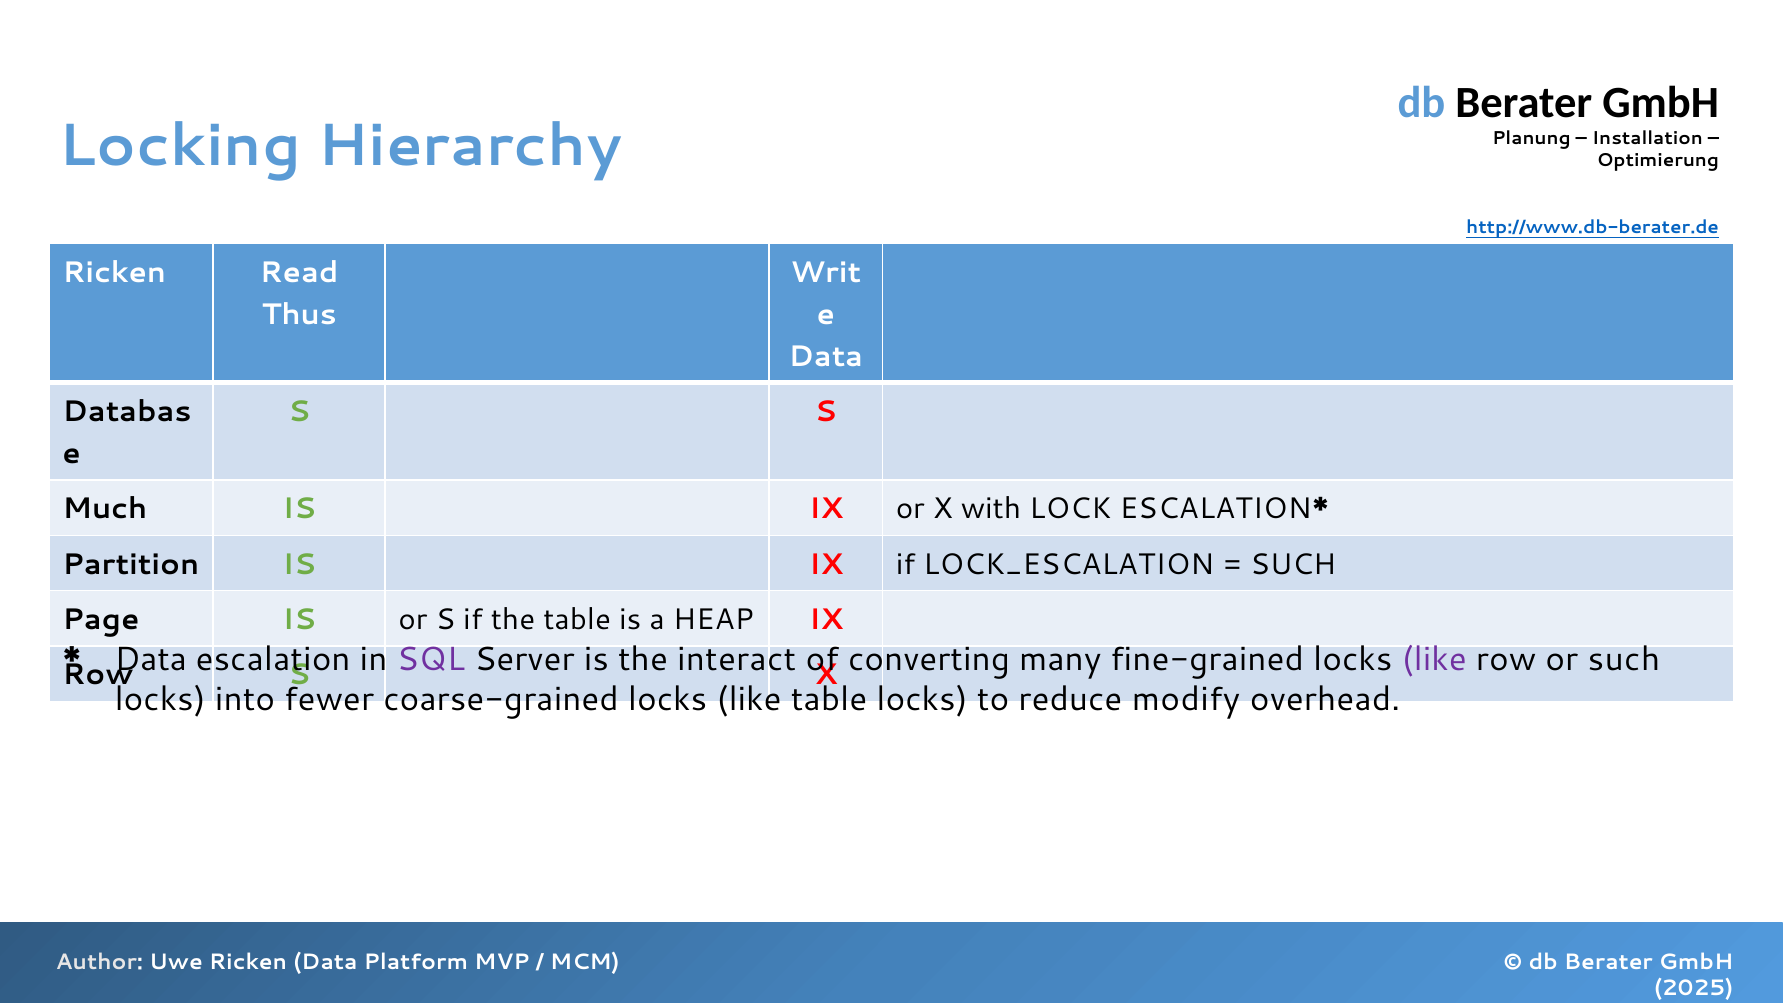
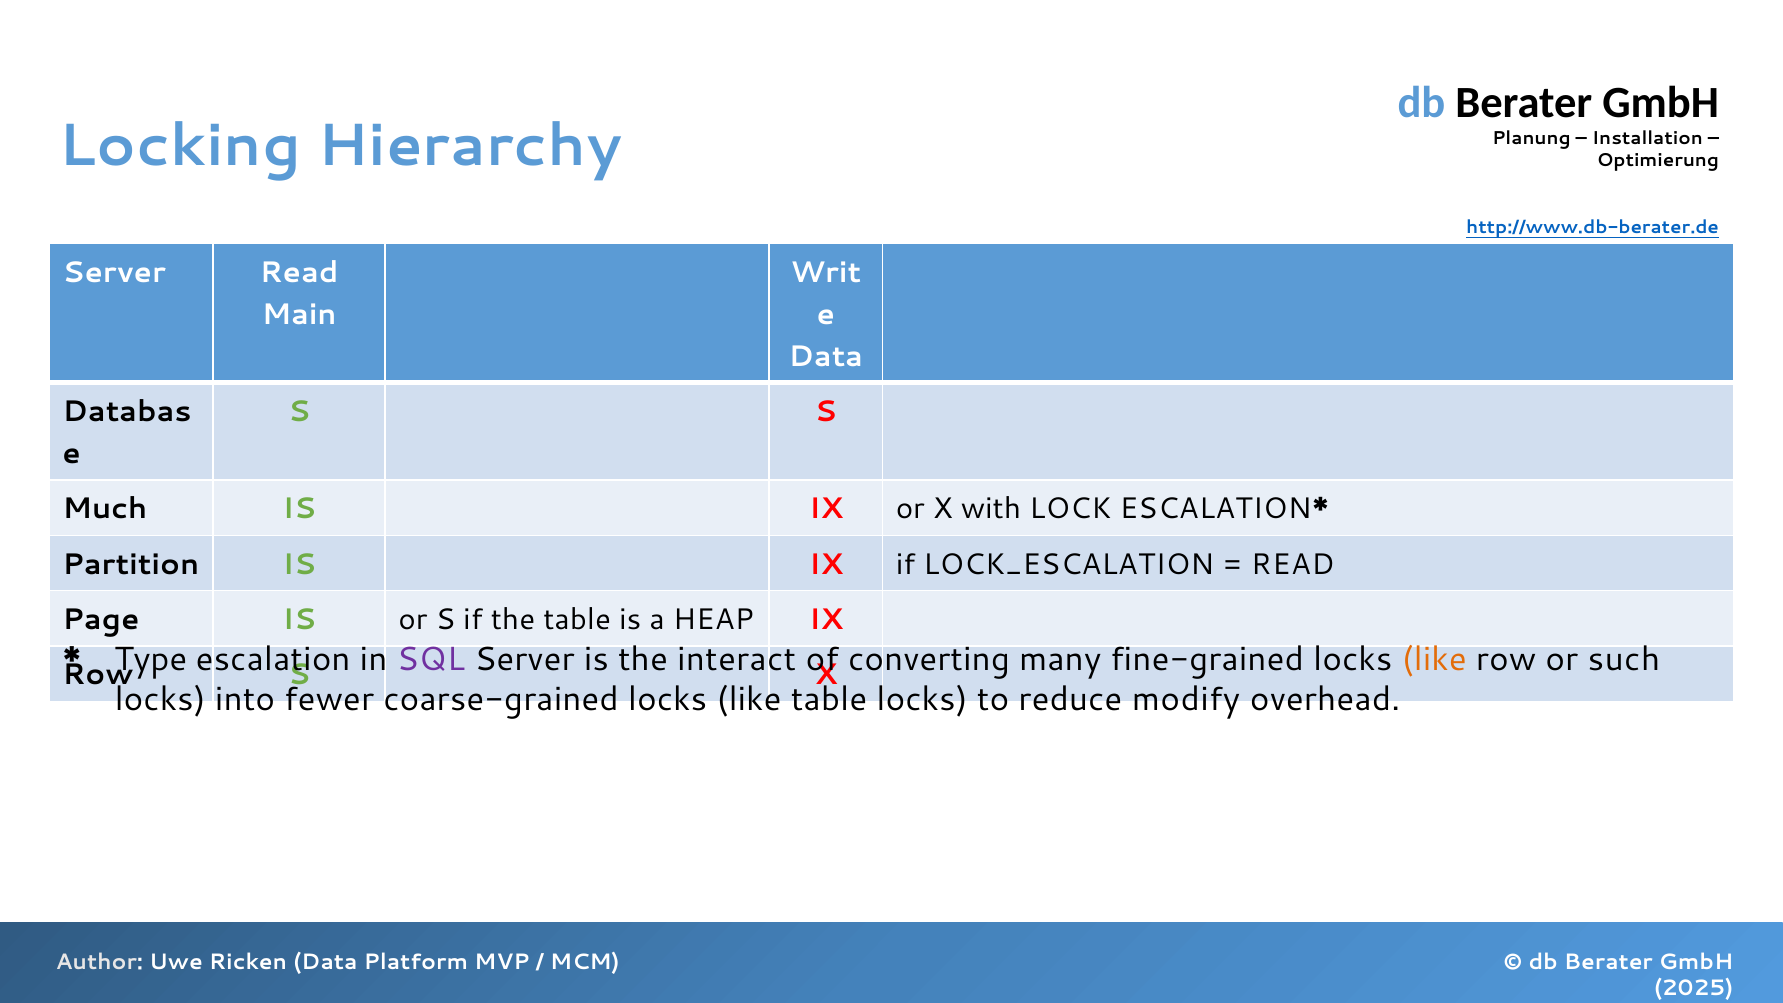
Ricken at (114, 273): Ricken -> Server
Thus: Thus -> Main
SUCH at (1293, 564): SUCH -> READ
Data at (151, 659): Data -> Type
like at (1434, 659) colour: purple -> orange
